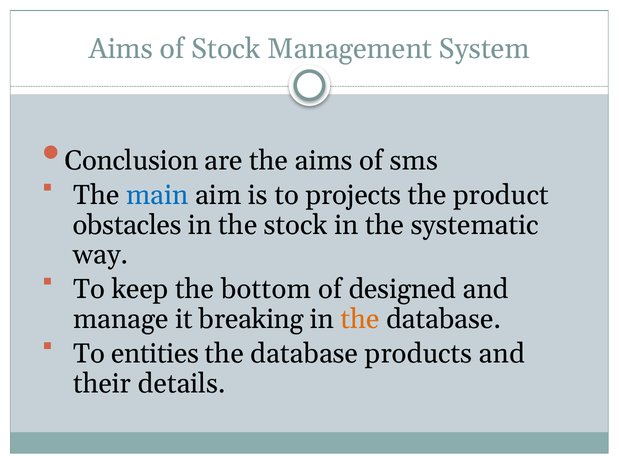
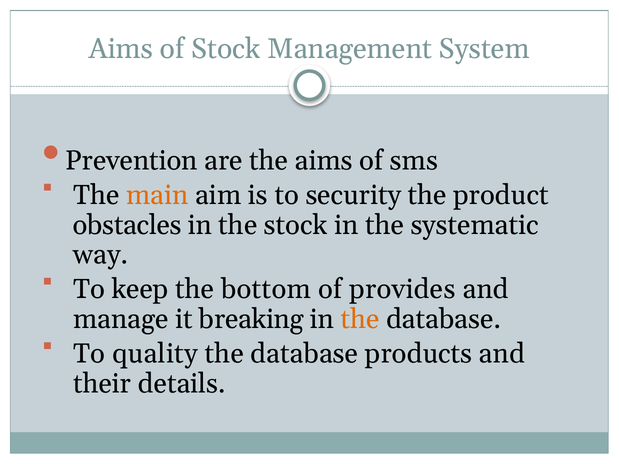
Conclusion: Conclusion -> Prevention
main colour: blue -> orange
projects: projects -> security
designed: designed -> provides
entities: entities -> quality
